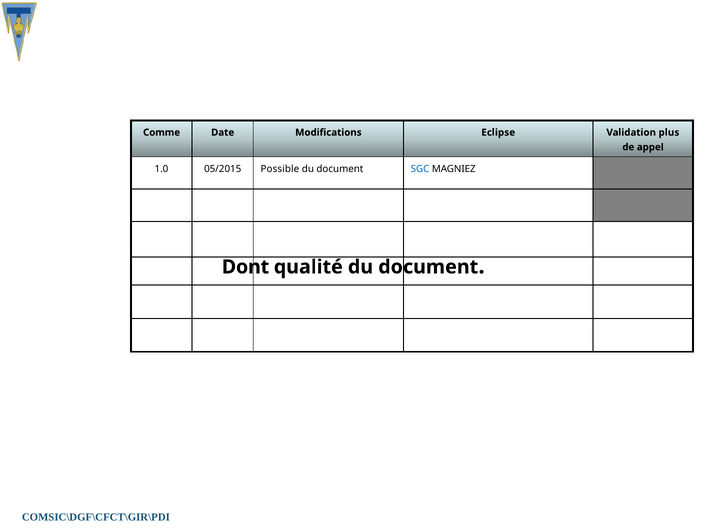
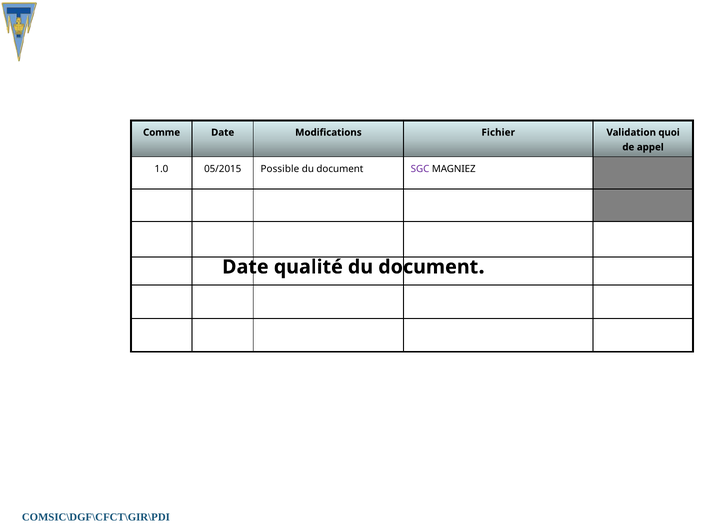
Eclipse: Eclipse -> Fichier
plus: plus -> quoi
SGC colour: blue -> purple
Dont at (245, 267): Dont -> Date
